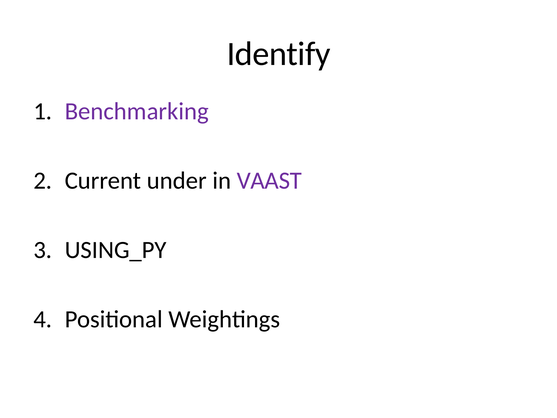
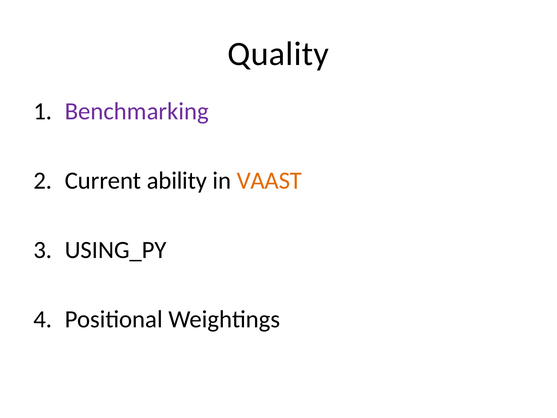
Identify: Identify -> Quality
under: under -> ability
VAAST colour: purple -> orange
